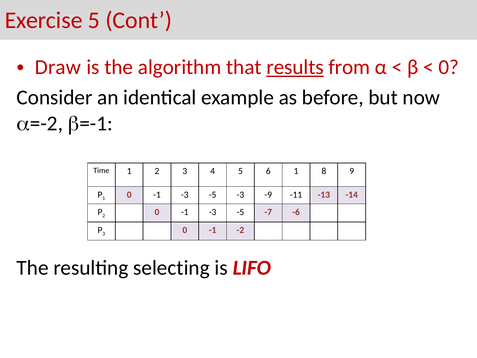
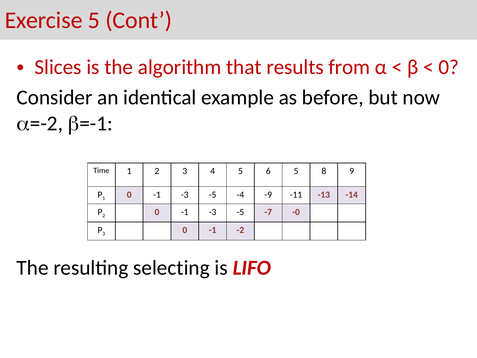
Draw: Draw -> Slices
results underline: present -> none
6 1: 1 -> 5
-5 -3: -3 -> -4
-6: -6 -> -0
